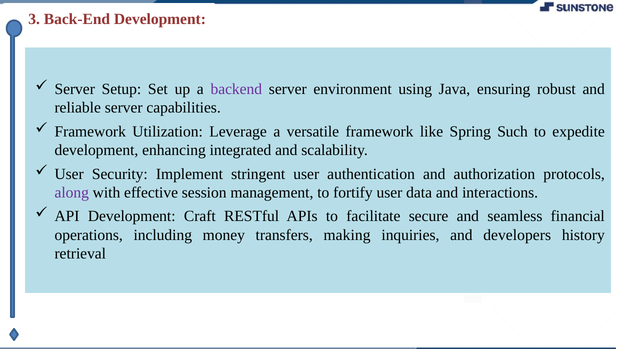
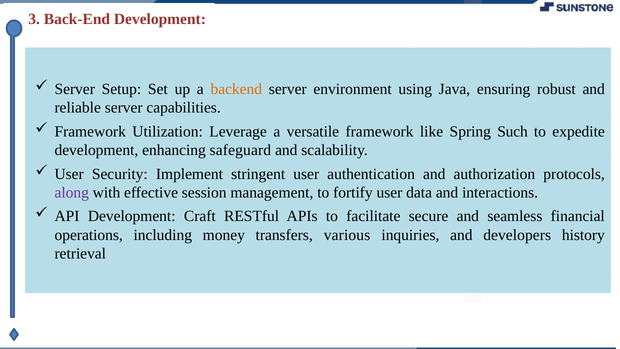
backend colour: purple -> orange
integrated: integrated -> safeguard
making: making -> various
